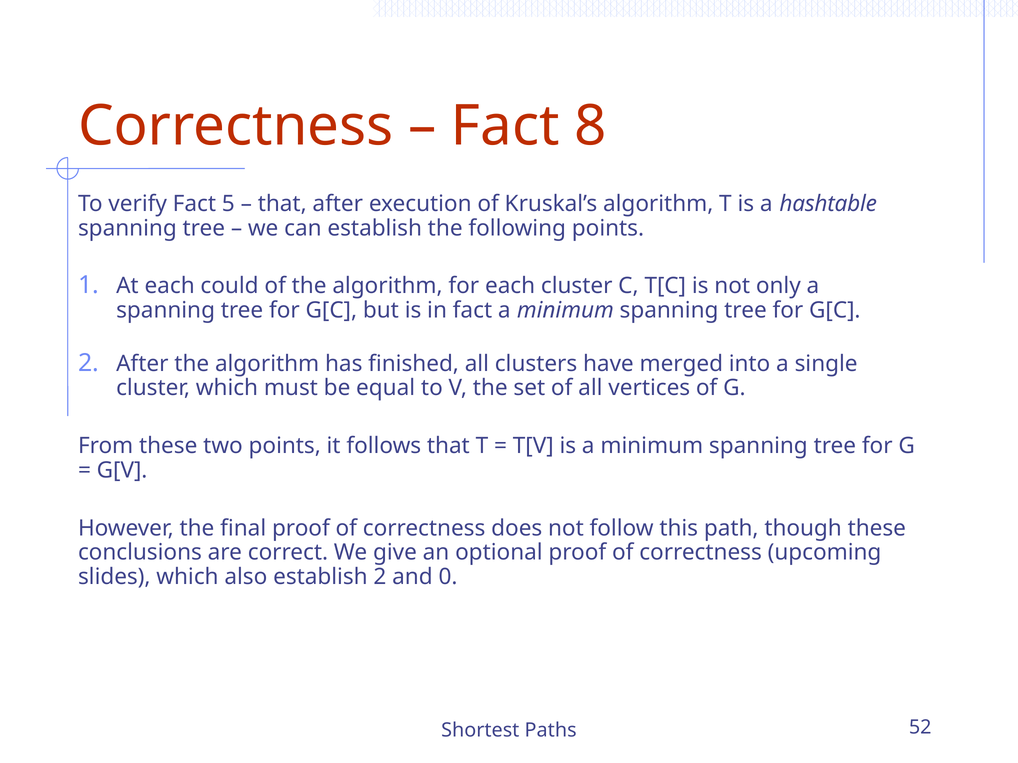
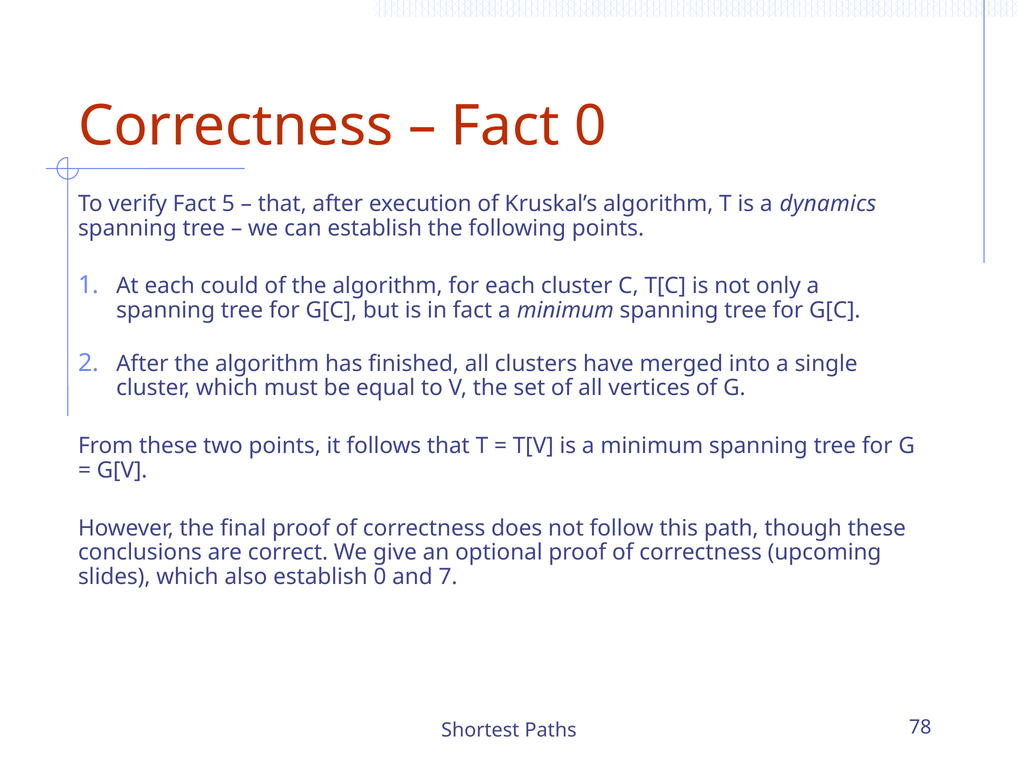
Fact 8: 8 -> 0
hashtable: hashtable -> dynamics
establish 2: 2 -> 0
0: 0 -> 7
52: 52 -> 78
